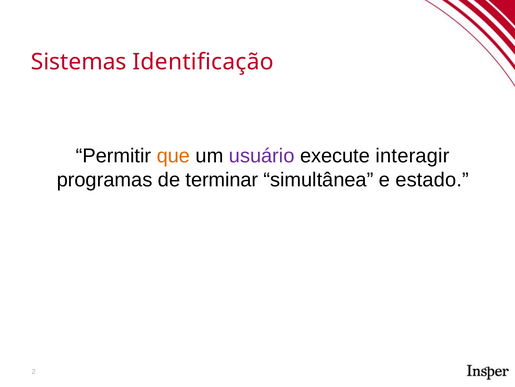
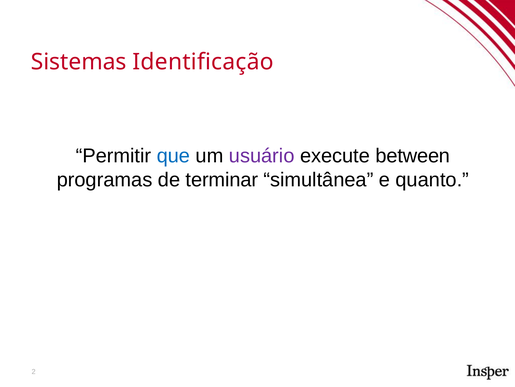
que colour: orange -> blue
interagir: interagir -> between
estado: estado -> quanto
